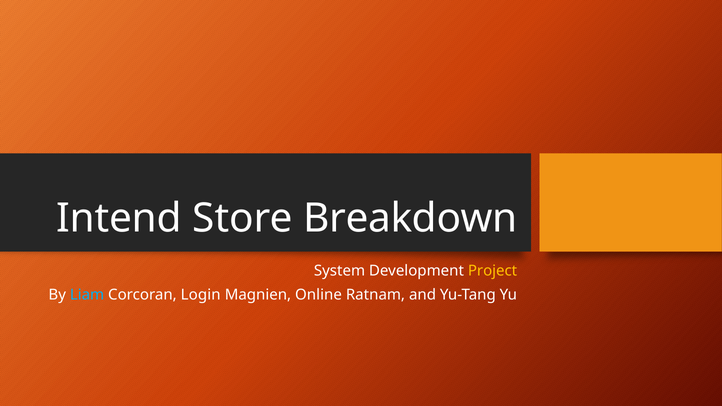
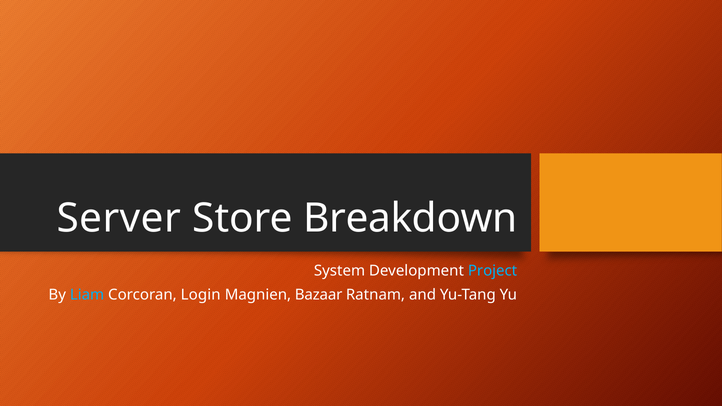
Intend: Intend -> Server
Project colour: yellow -> light blue
Online: Online -> Bazaar
